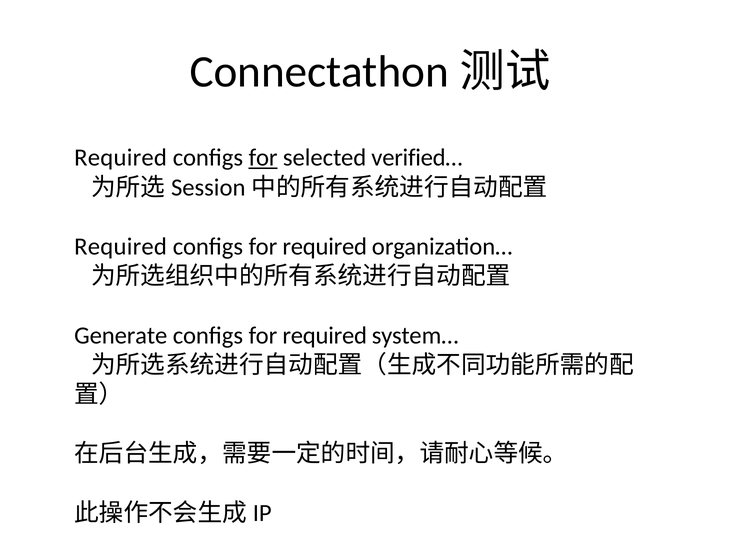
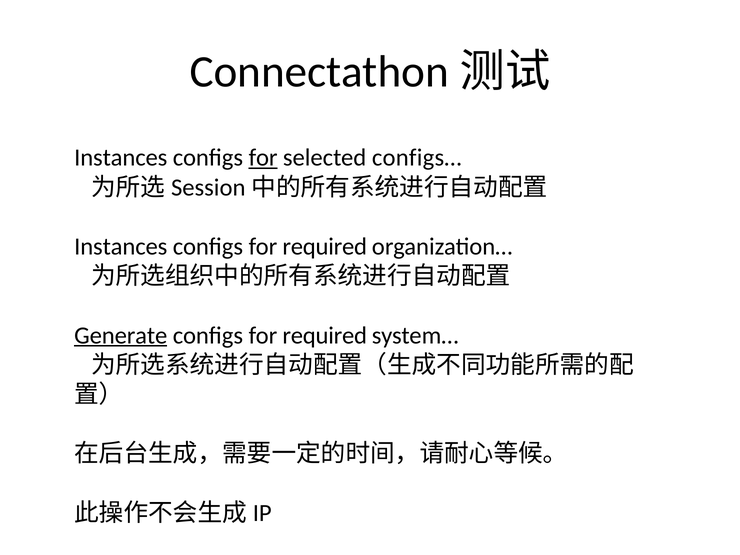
Required at (121, 158): Required -> Instances
verified…: verified… -> configs…
Required at (121, 247): Required -> Instances
Generate underline: none -> present
